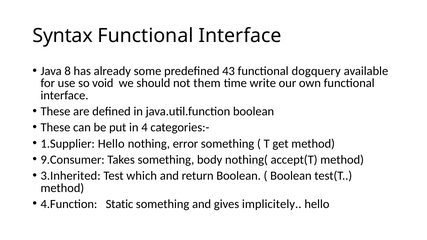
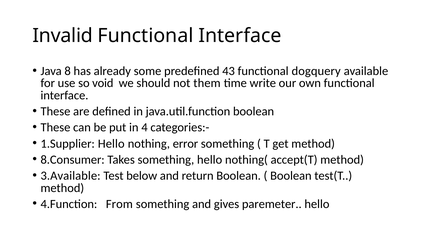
Syntax: Syntax -> Invalid
9.Consumer: 9.Consumer -> 8.Consumer
something body: body -> hello
3.Inherited: 3.Inherited -> 3.Available
which: which -> below
Static: Static -> From
implicitely: implicitely -> paremeter
